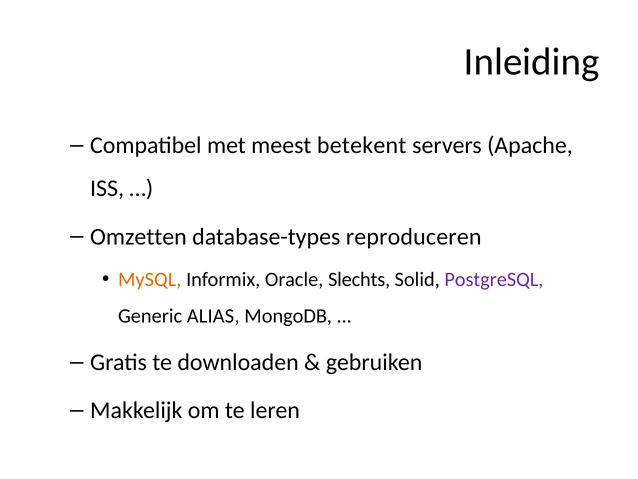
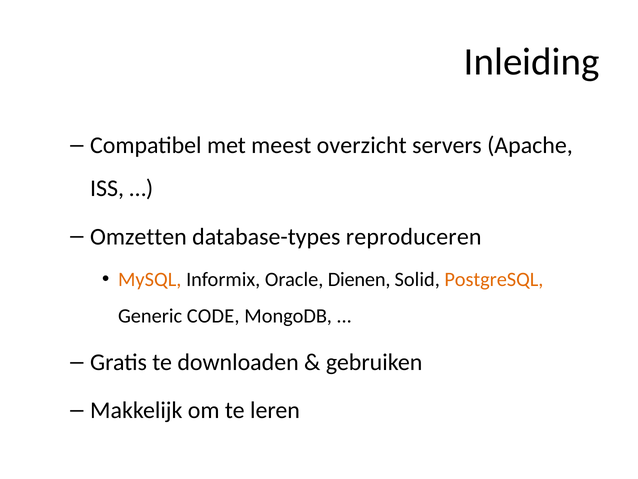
betekent: betekent -> overzicht
Slechts: Slechts -> Dienen
PostgreSQL colour: purple -> orange
ALIAS: ALIAS -> CODE
